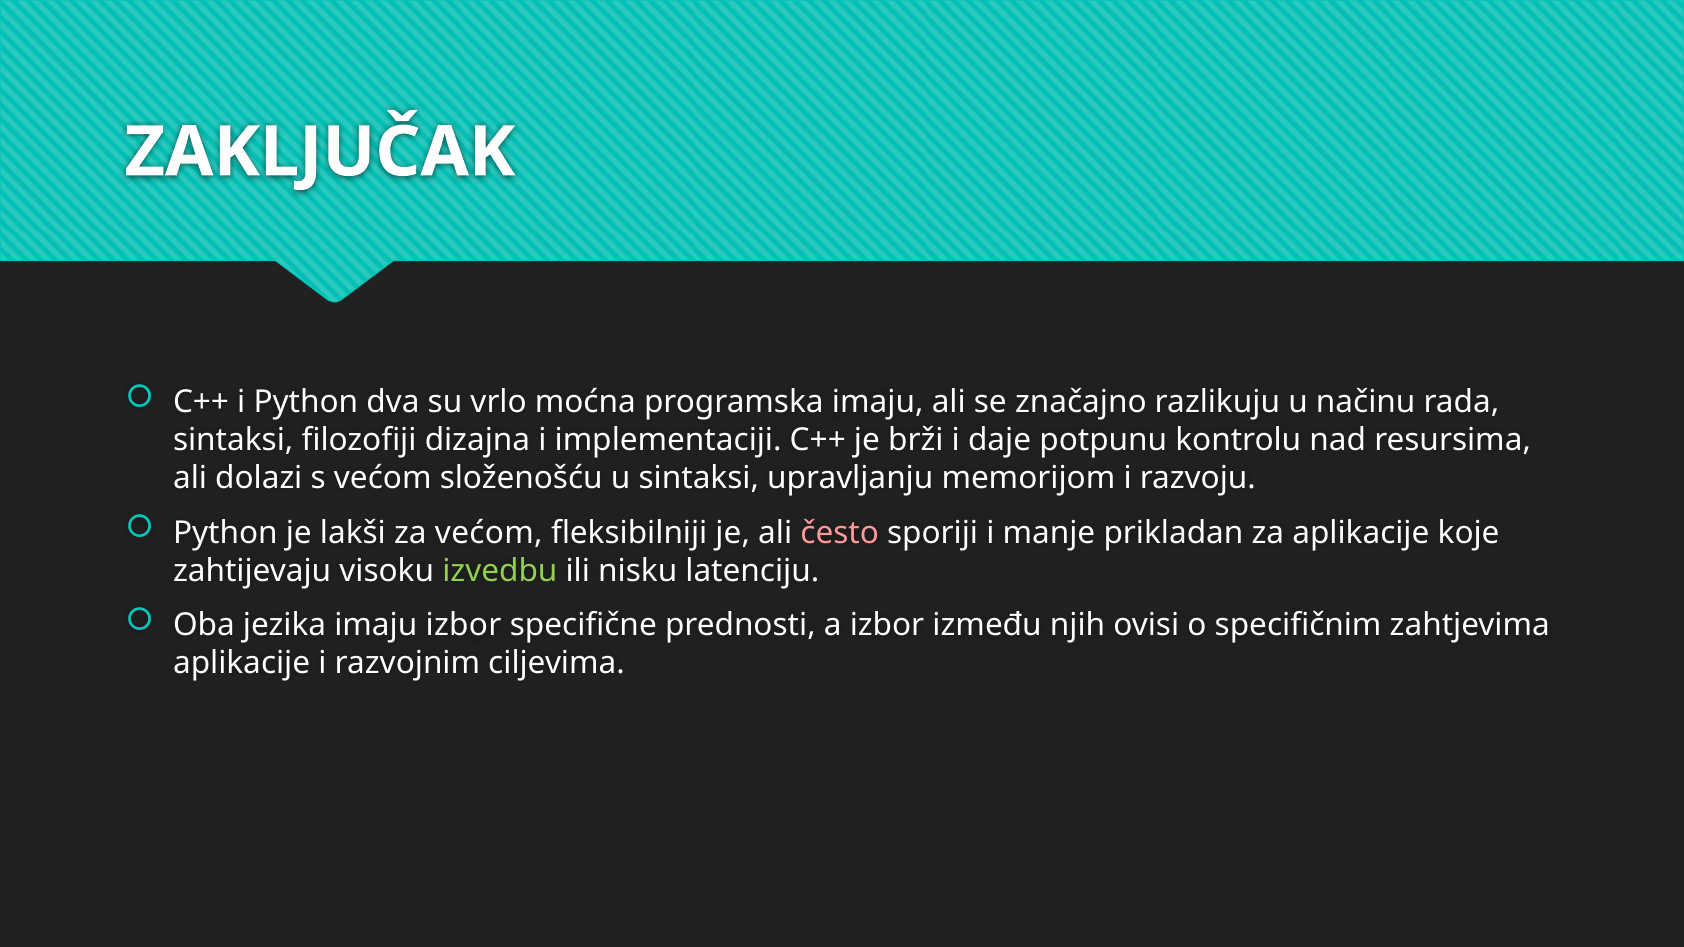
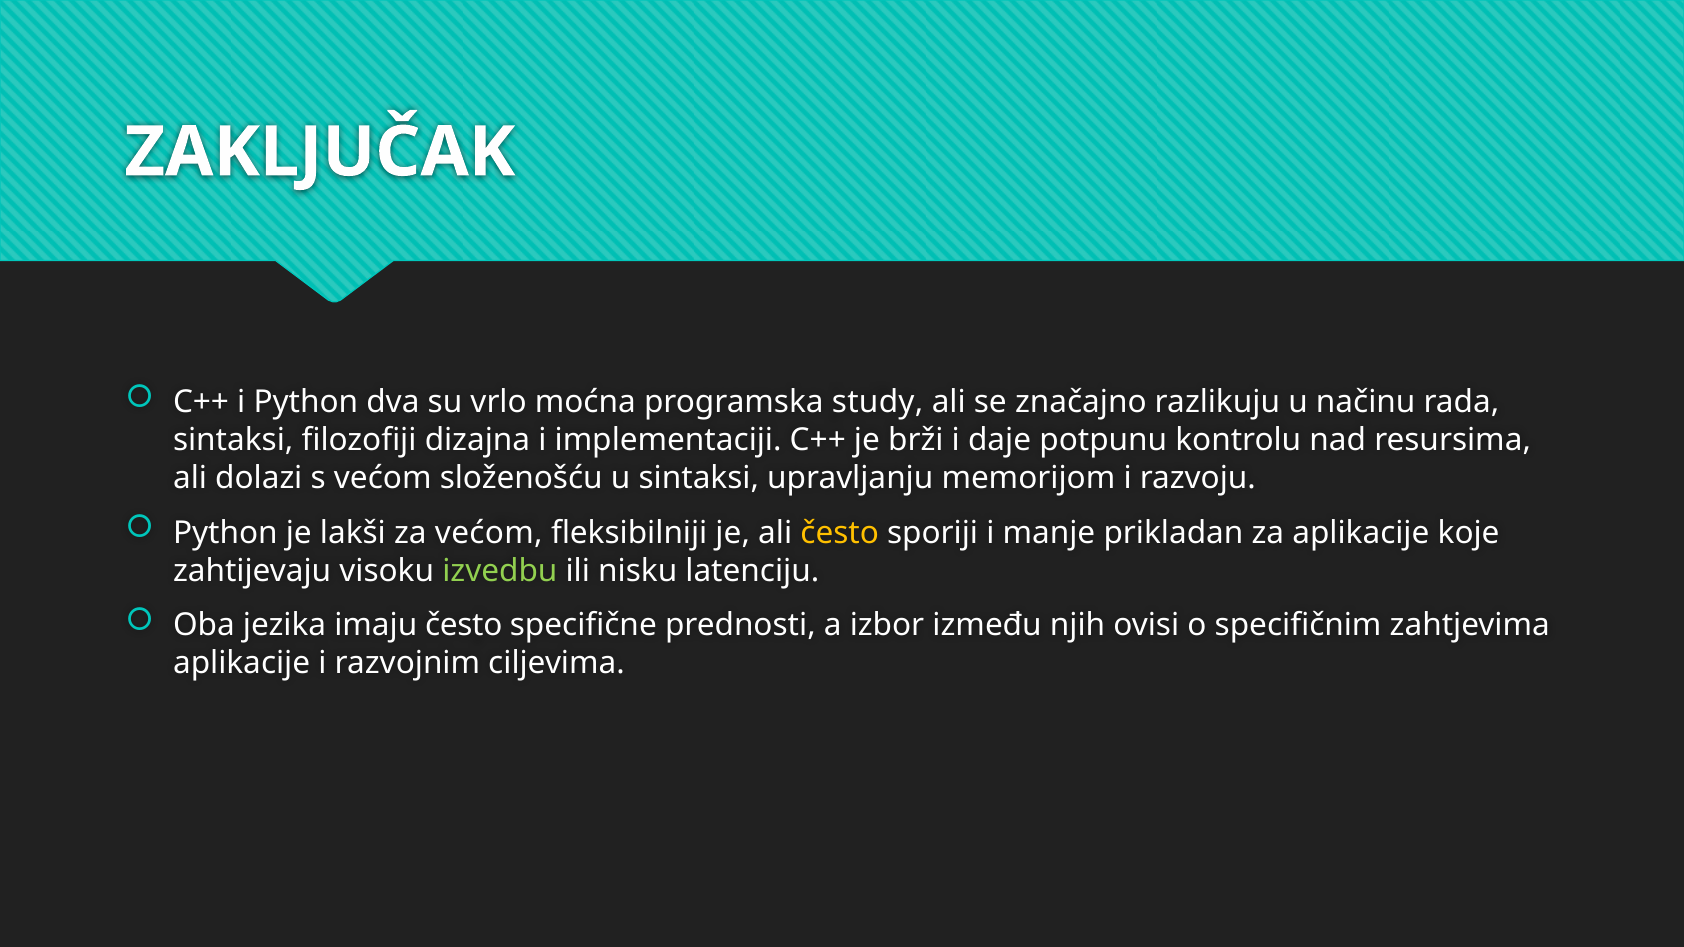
programska imaju: imaju -> study
često at (840, 533) colour: pink -> yellow
imaju izbor: izbor -> često
